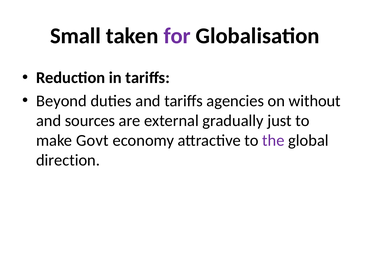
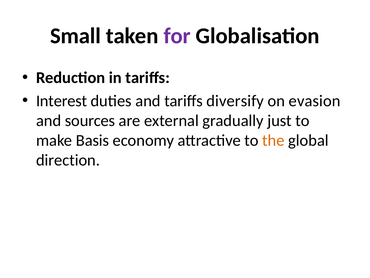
Beyond: Beyond -> Interest
agencies: agencies -> diversify
without: without -> evasion
Govt: Govt -> Basis
the colour: purple -> orange
